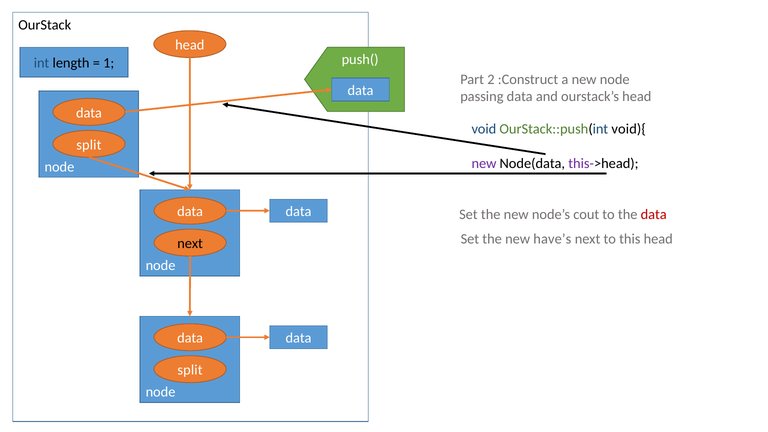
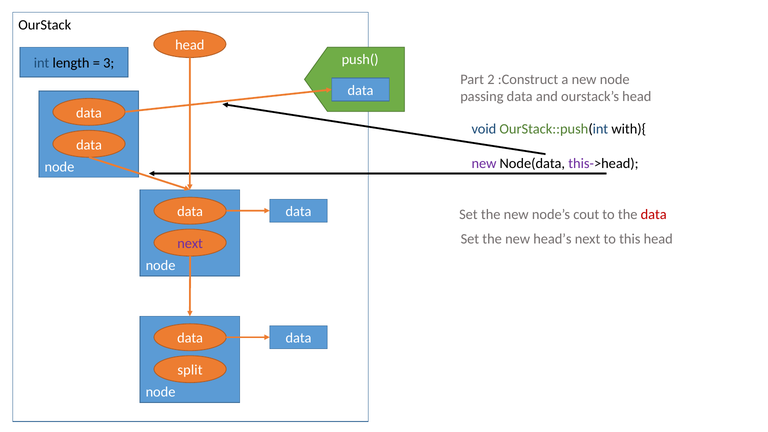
1: 1 -> 3
void){: void){ -> with){
split at (89, 145): split -> data
have’s: have’s -> head’s
next at (190, 244) colour: black -> purple
